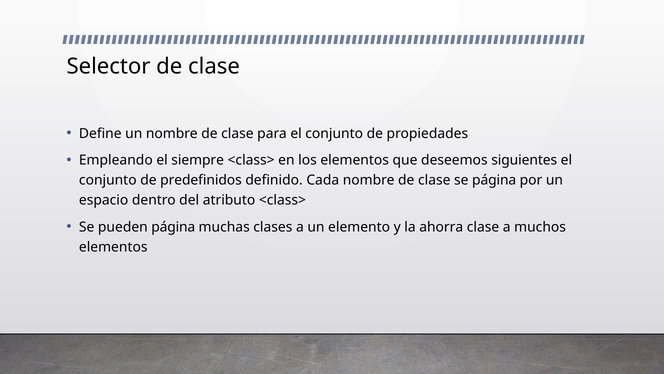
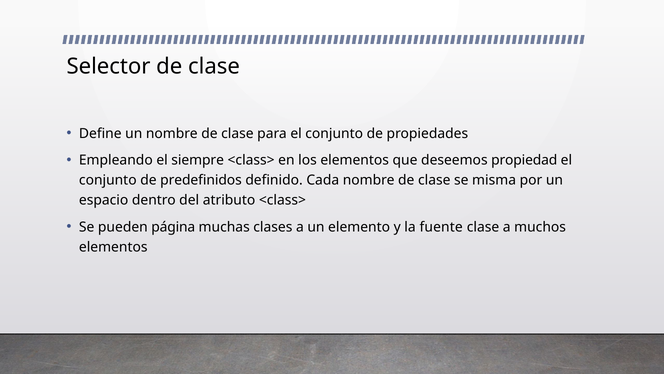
siguientes: siguientes -> propiedad
se página: página -> misma
ahorra: ahorra -> fuente
